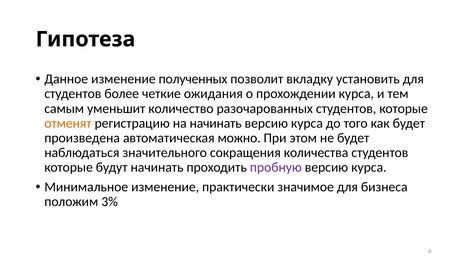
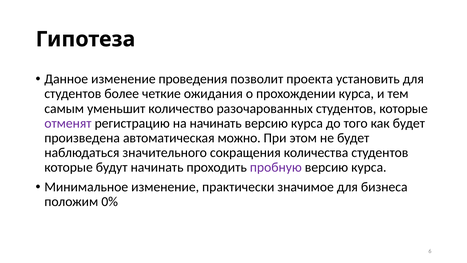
полученных: полученных -> проведения
вкладку: вкладку -> проекта
отменят colour: orange -> purple
3%: 3% -> 0%
